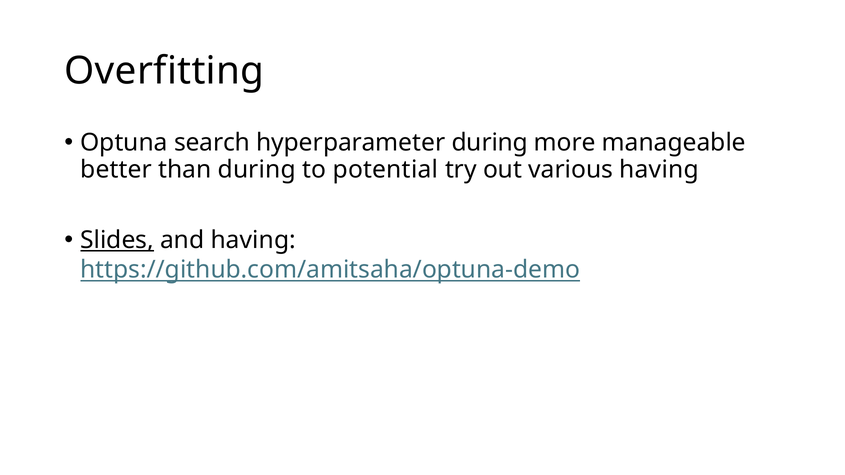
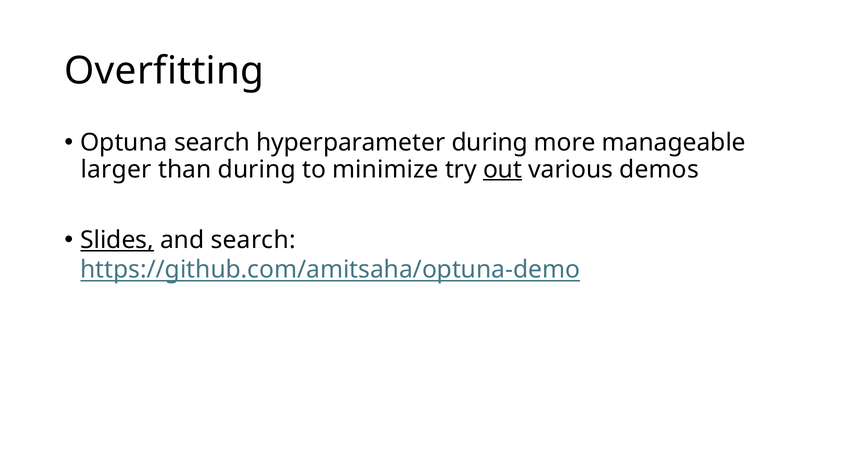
better: better -> larger
potential: potential -> minimize
out underline: none -> present
various having: having -> demos
and having: having -> search
